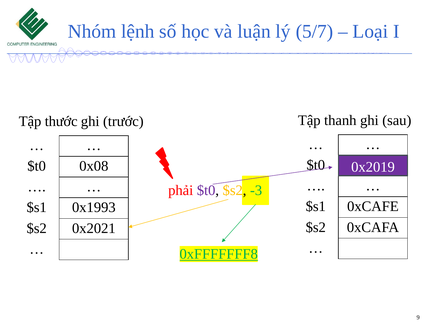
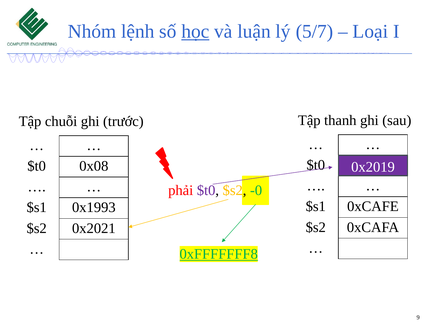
học underline: none -> present
thước: thước -> chuỗi
-3: -3 -> -0
